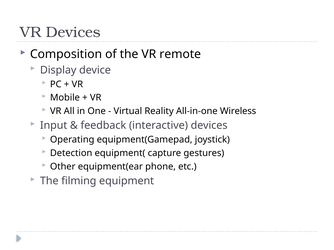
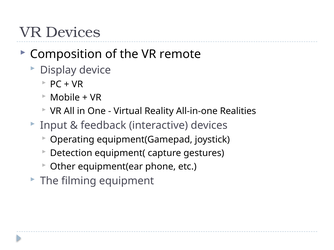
Wireless: Wireless -> Realities
